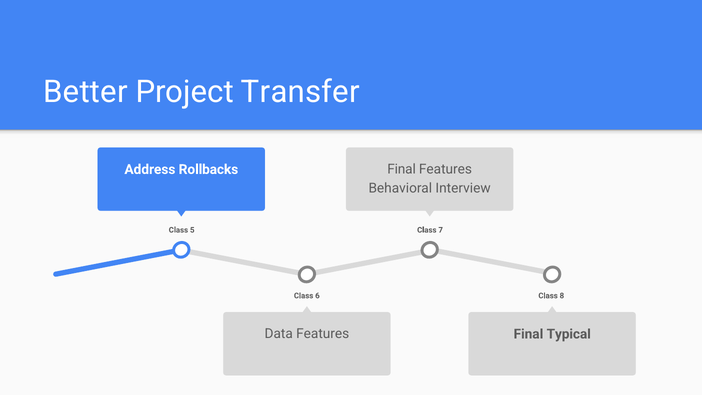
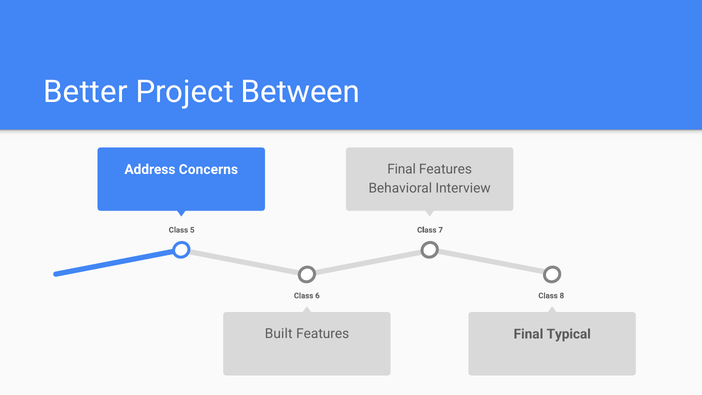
Transfer: Transfer -> Between
Rollbacks: Rollbacks -> Concerns
Data: Data -> Built
